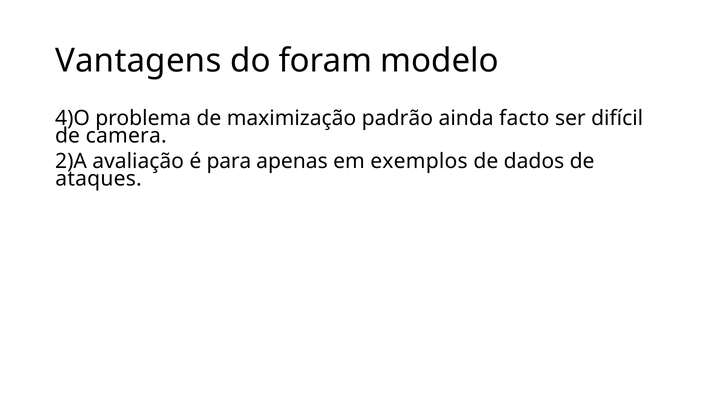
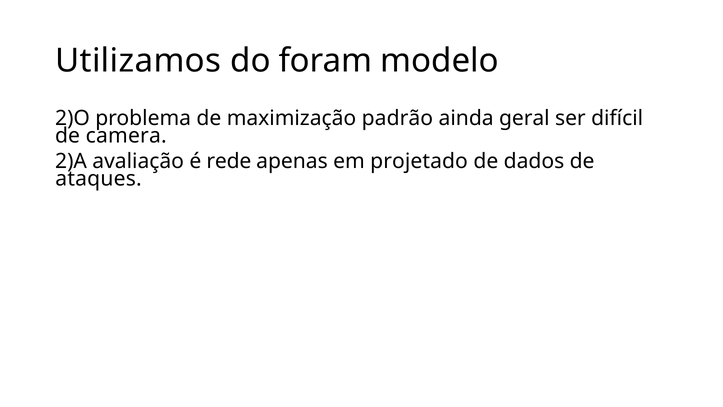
Vantagens: Vantagens -> Utilizamos
4)O: 4)O -> 2)O
facto: facto -> geral
para: para -> rede
exemplos: exemplos -> projetado
